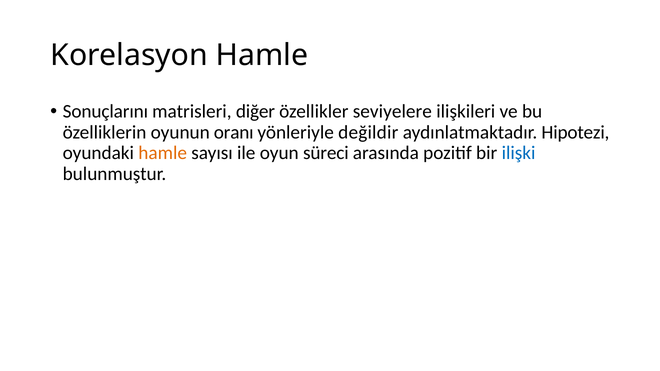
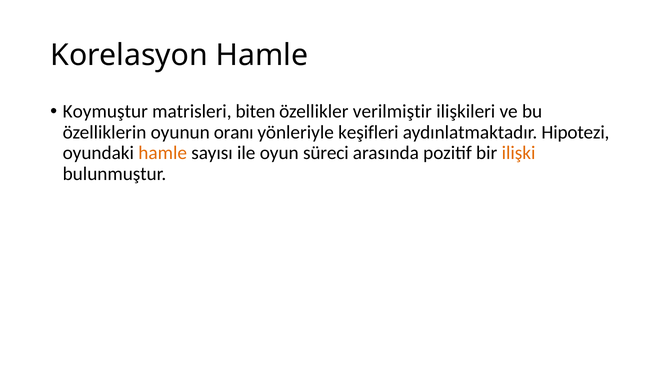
Sonuçlarını: Sonuçlarını -> Koymuştur
diğer: diğer -> biten
seviyelere: seviyelere -> verilmiştir
değildir: değildir -> keşifleri
ilişki colour: blue -> orange
